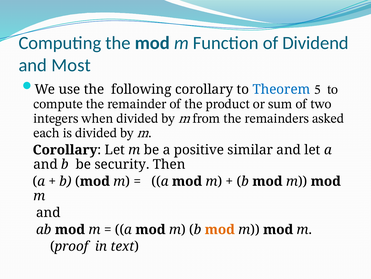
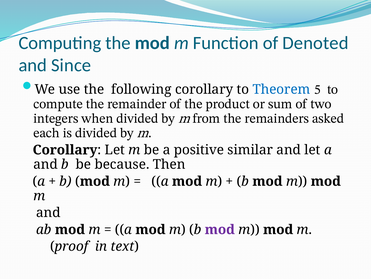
Dividend: Dividend -> Denoted
Most: Most -> Since
security: security -> because
mod at (220, 229) colour: orange -> purple
